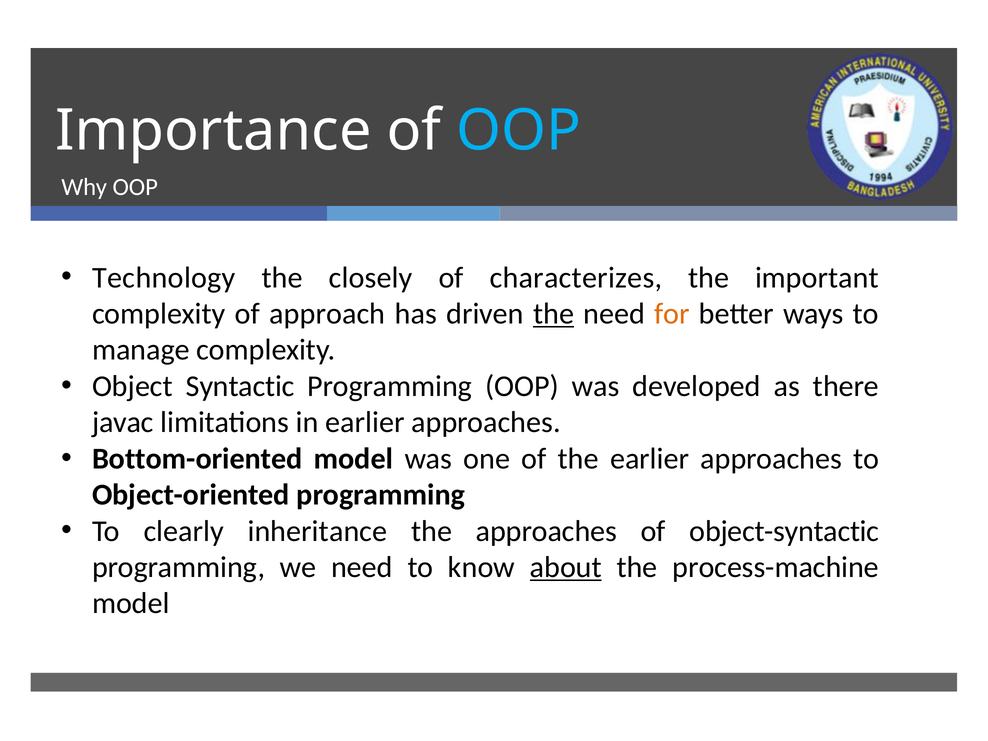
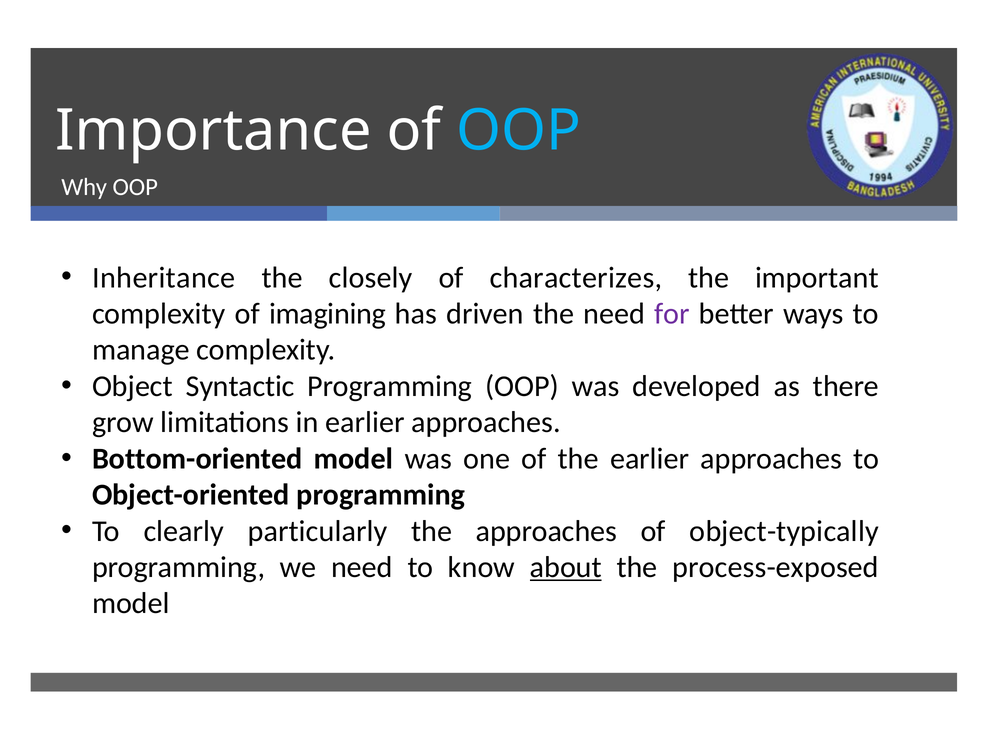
Technology: Technology -> Inheritance
approach: approach -> imagining
the at (554, 314) underline: present -> none
for colour: orange -> purple
javac: javac -> grow
inheritance: inheritance -> particularly
object-syntactic: object-syntactic -> object-typically
process-machine: process-machine -> process-exposed
